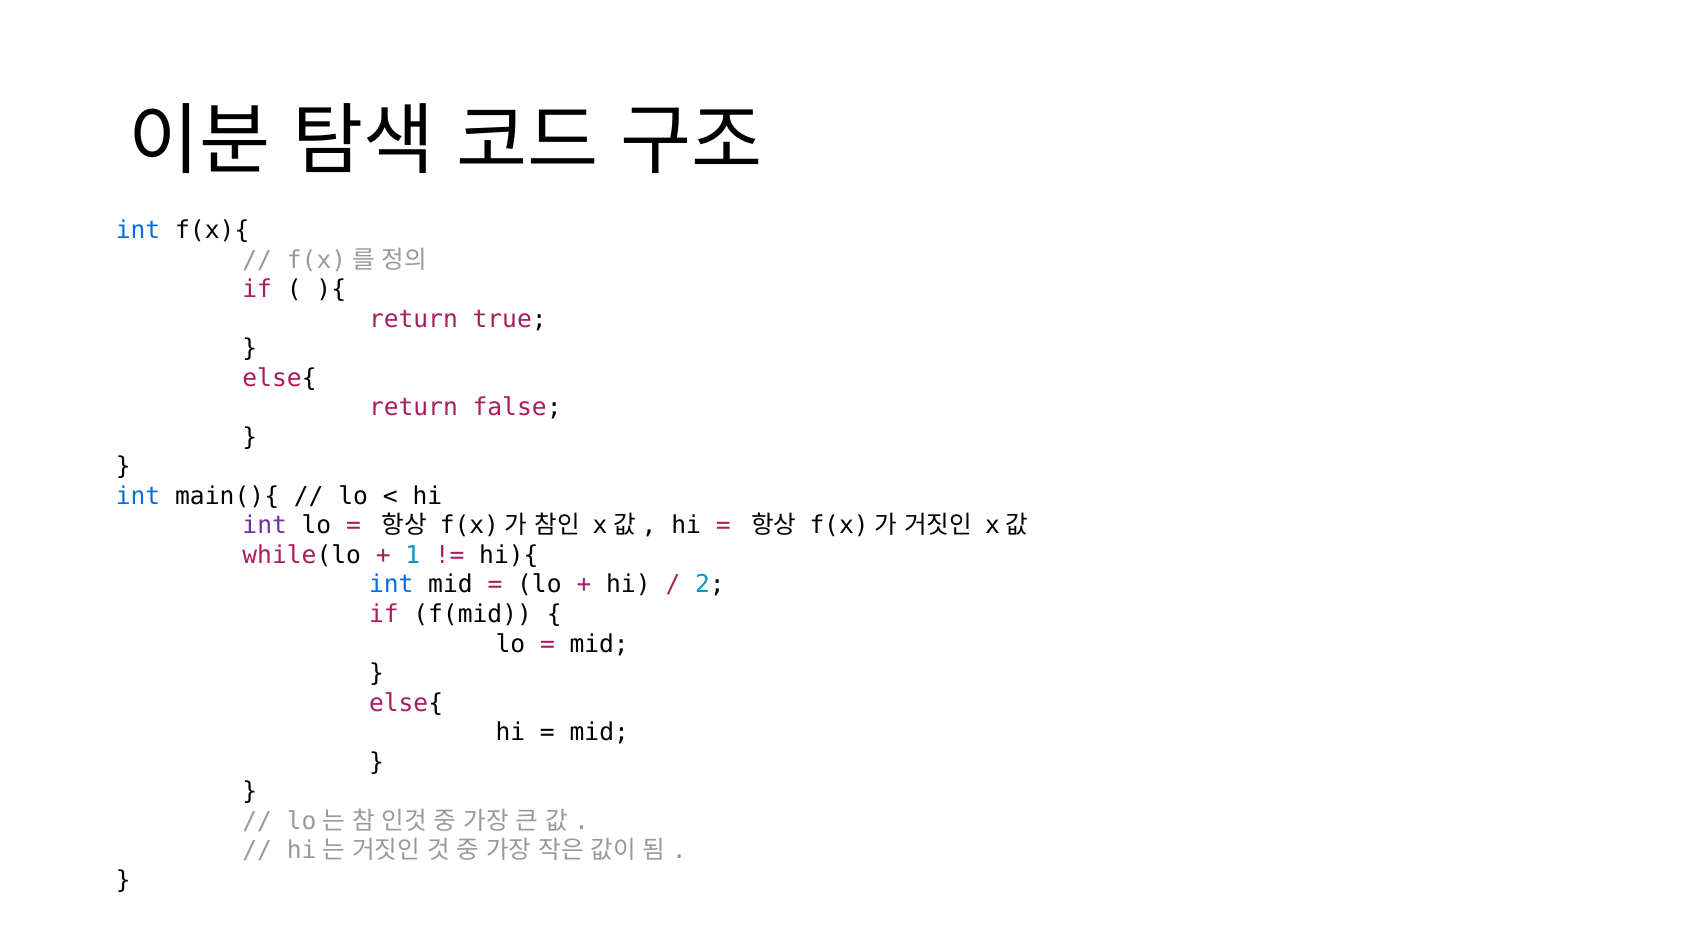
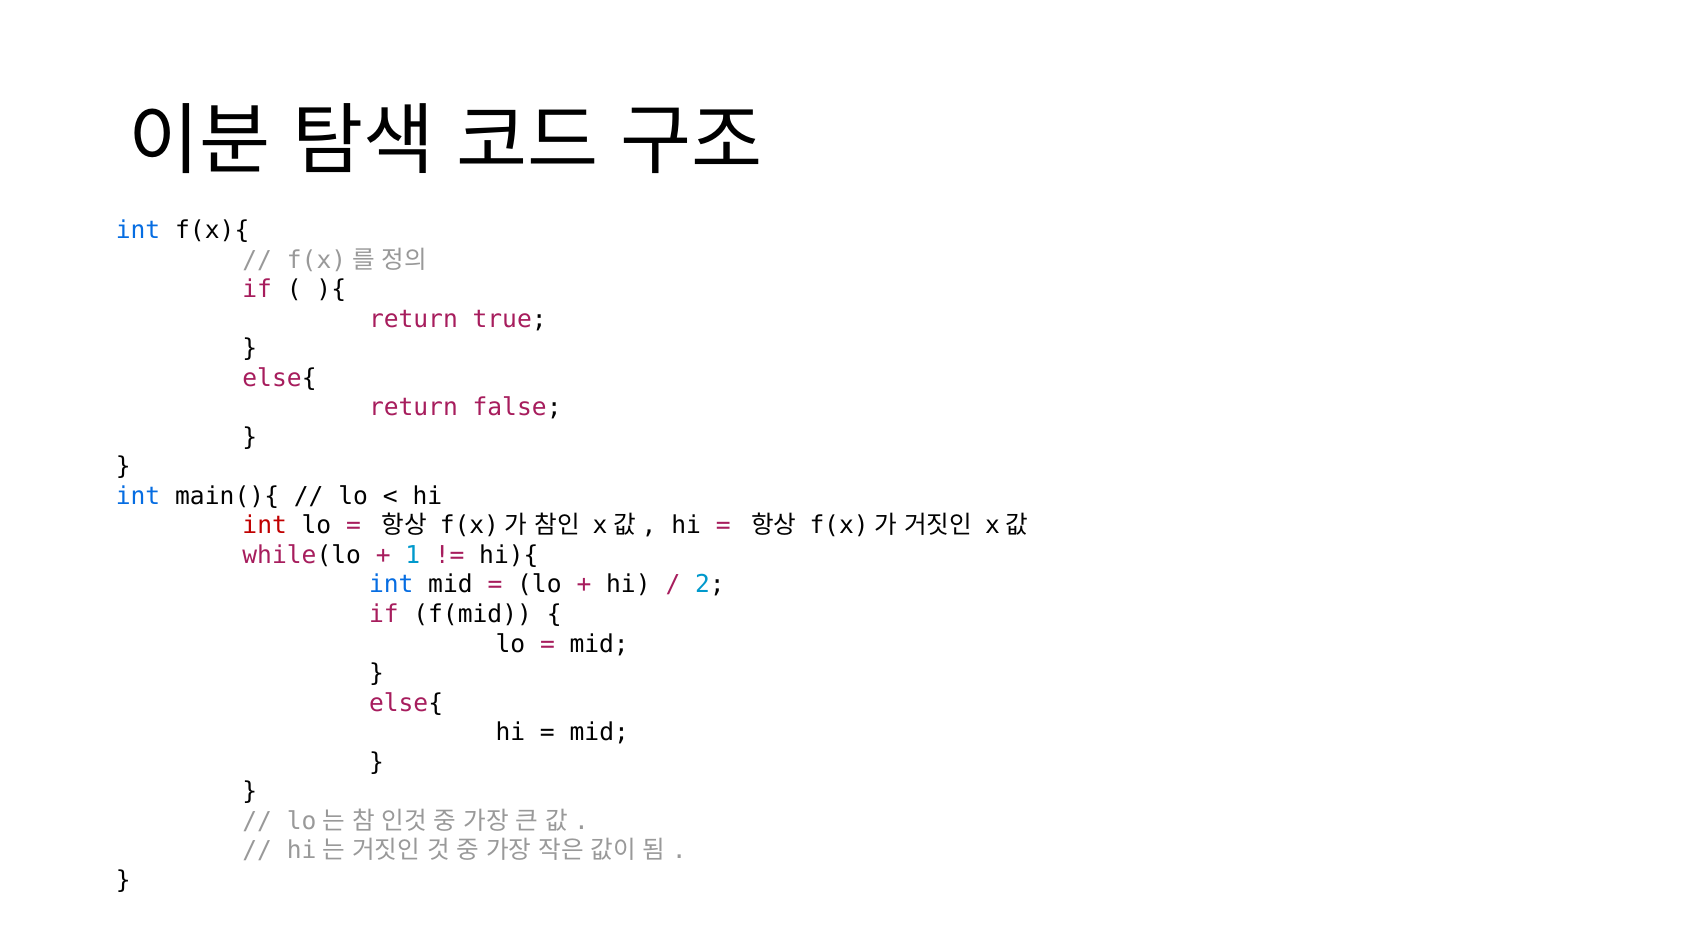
int at (265, 526) colour: purple -> red
